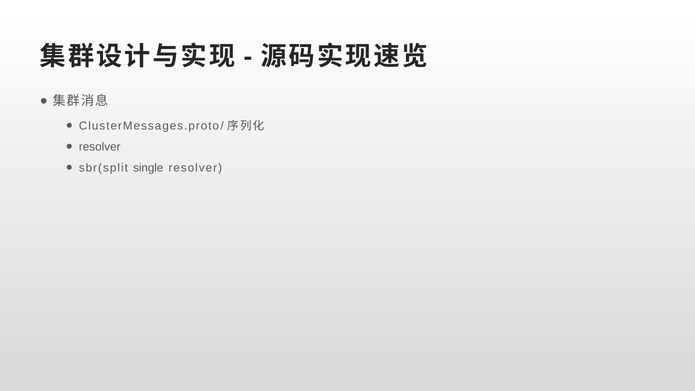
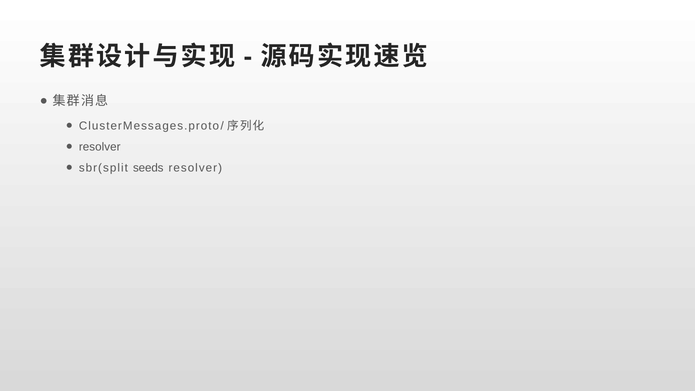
single: single -> seeds
